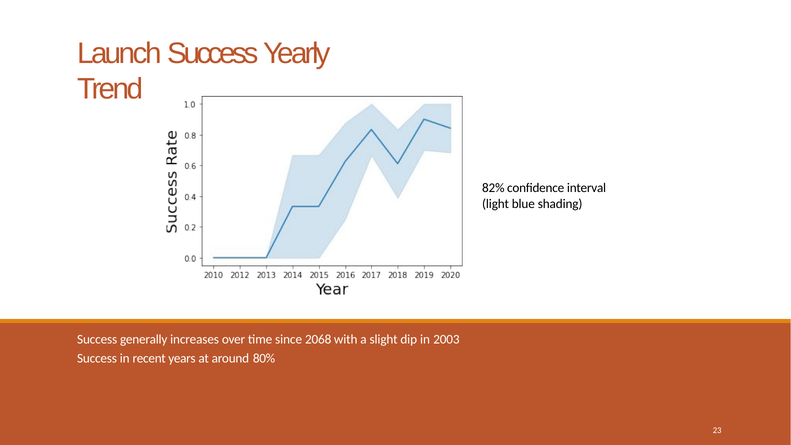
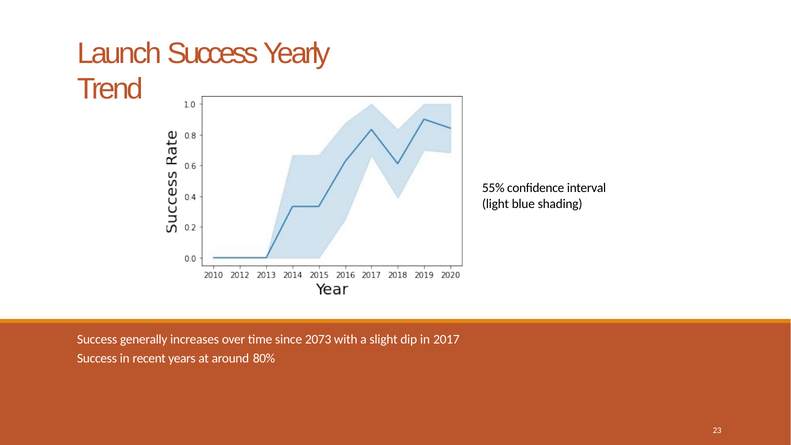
82%: 82% -> 55%
2068: 2068 -> 2073
2003: 2003 -> 2017
